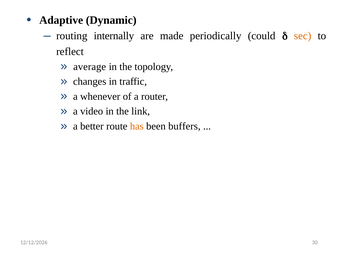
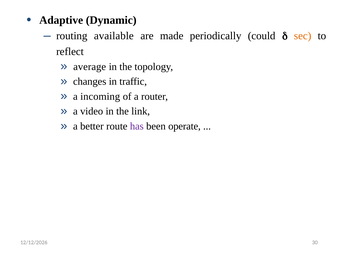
internally: internally -> available
whenever: whenever -> incoming
has colour: orange -> purple
buffers: buffers -> operate
